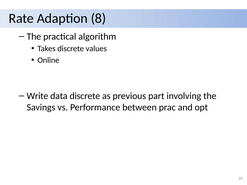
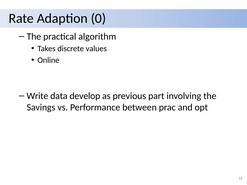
8: 8 -> 0
data discrete: discrete -> develop
